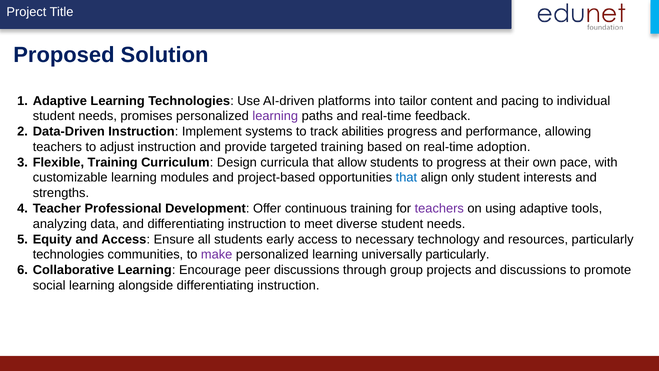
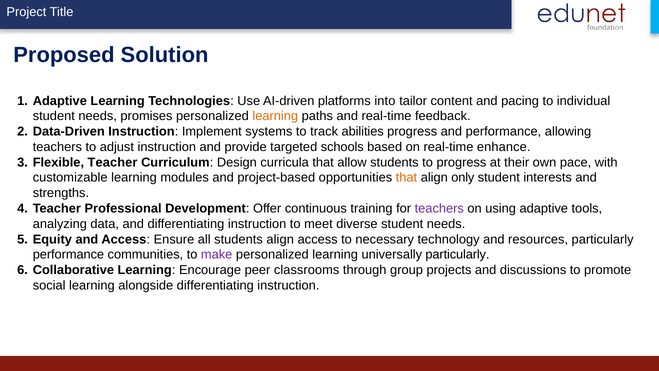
learning at (275, 116) colour: purple -> orange
targeted training: training -> schools
adoption: adoption -> enhance
Flexible Training: Training -> Teacher
that at (406, 178) colour: blue -> orange
students early: early -> align
technologies at (68, 255): technologies -> performance
peer discussions: discussions -> classrooms
